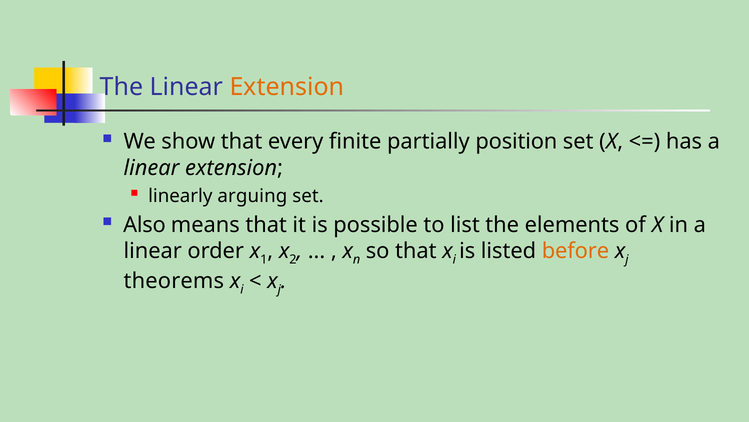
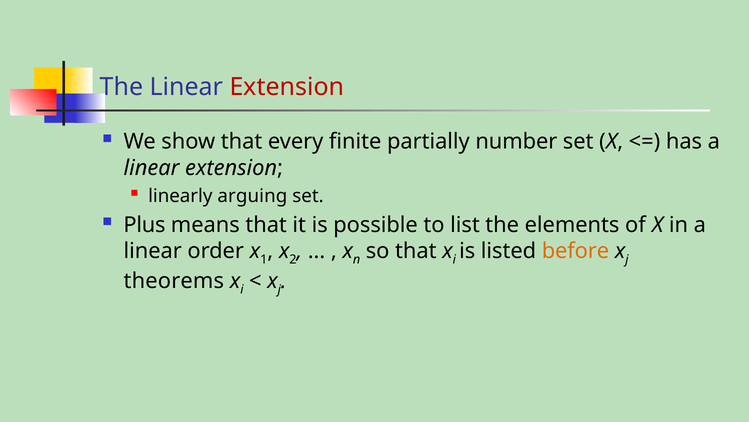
Extension at (287, 87) colour: orange -> red
position: position -> number
Also: Also -> Plus
